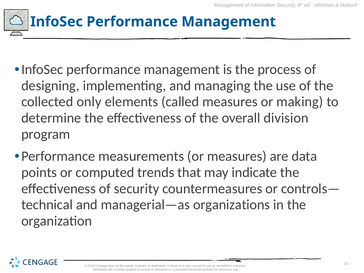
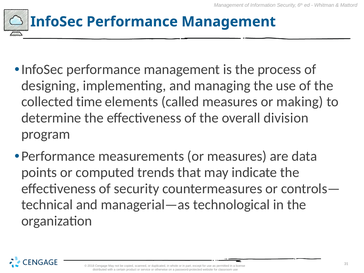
only: only -> time
organizations: organizations -> technological
